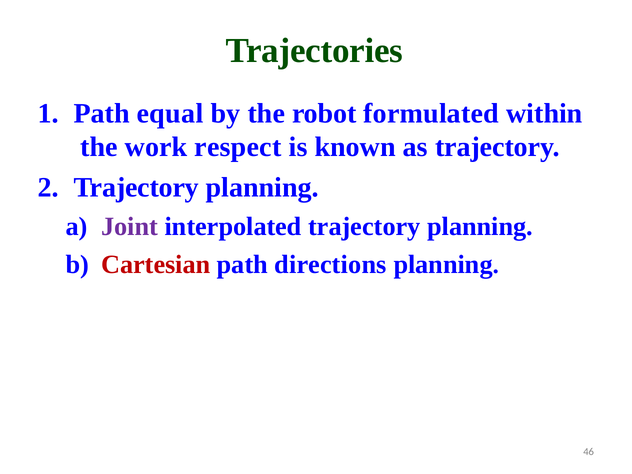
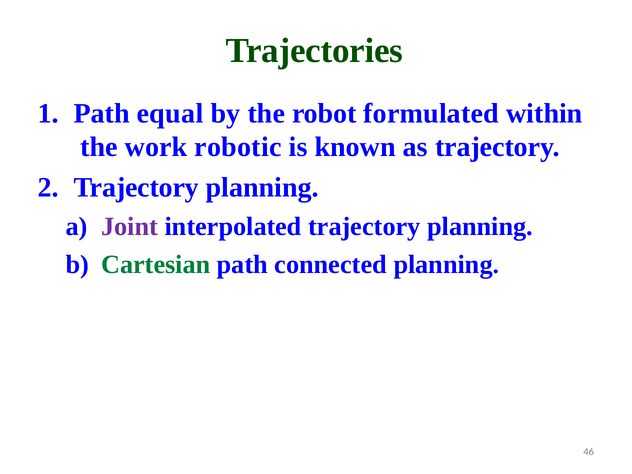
respect: respect -> robotic
Cartesian colour: red -> green
directions: directions -> connected
